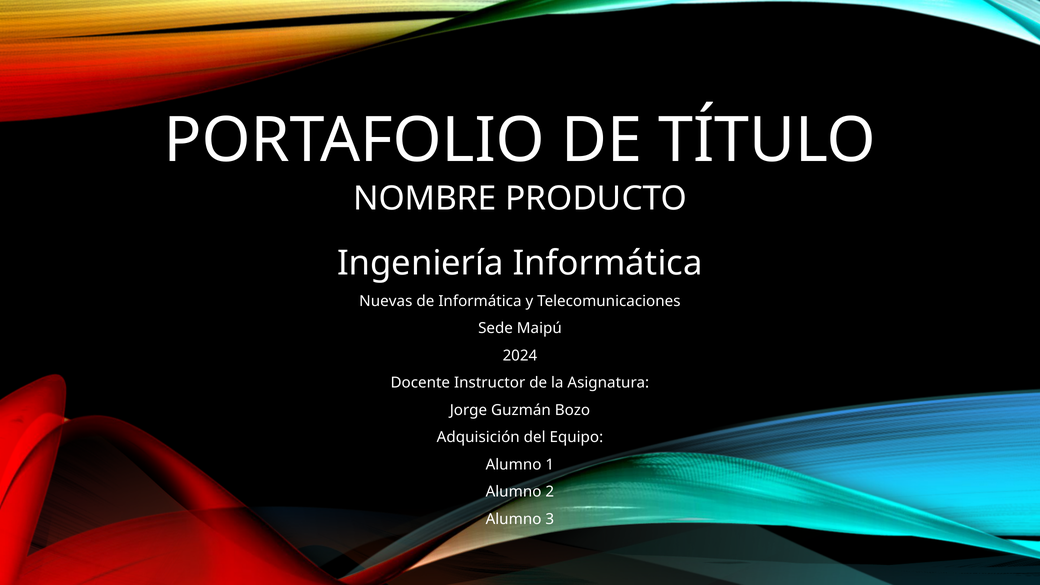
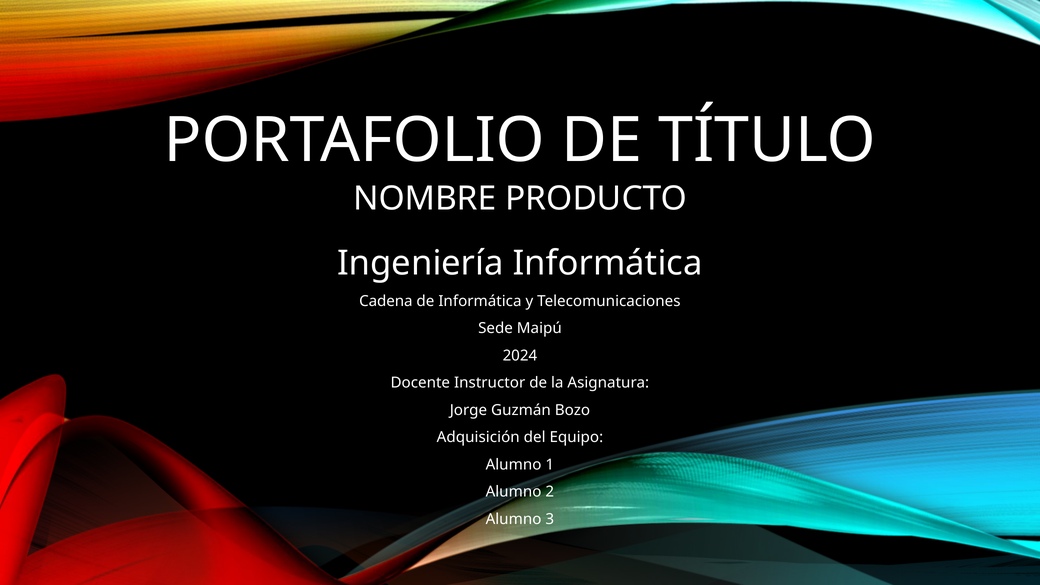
Nuevas: Nuevas -> Cadena
